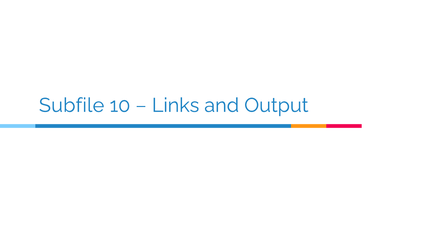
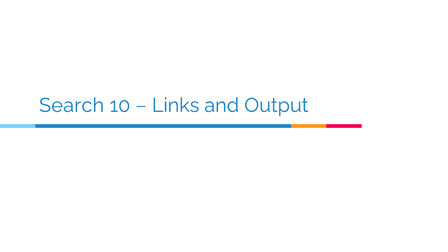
Subfile: Subfile -> Search
